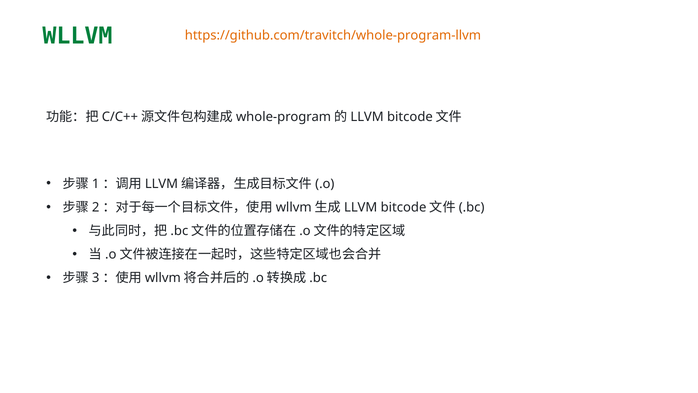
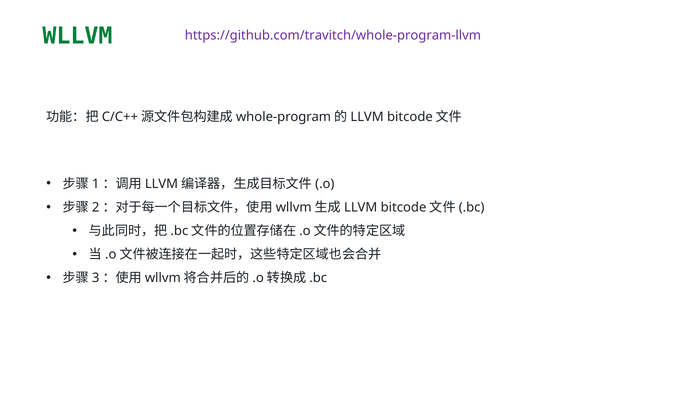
https://github.com/travitch/whole-program-llvm colour: orange -> purple
